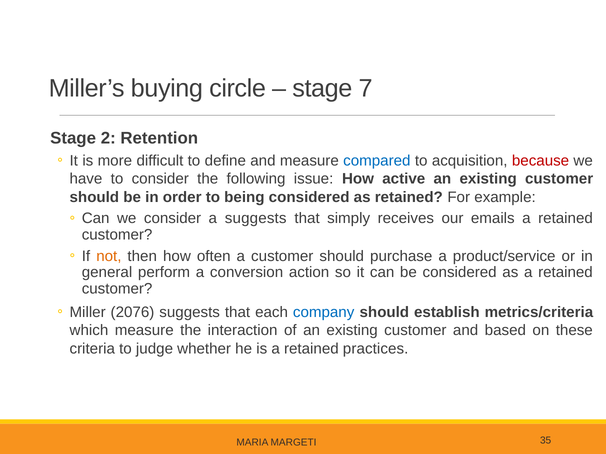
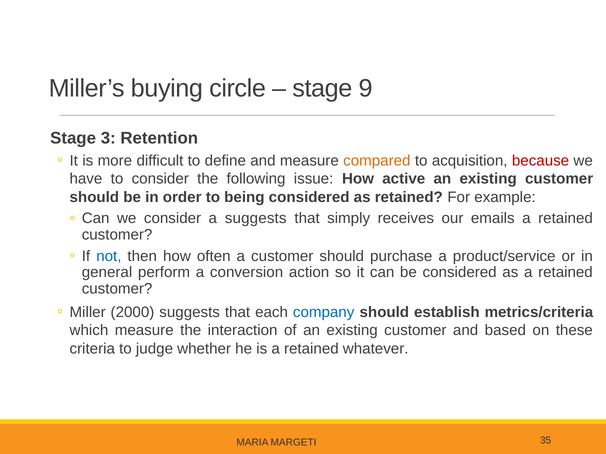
7: 7 -> 9
2: 2 -> 3
compared colour: blue -> orange
not colour: orange -> blue
2076: 2076 -> 2000
practices: practices -> whatever
